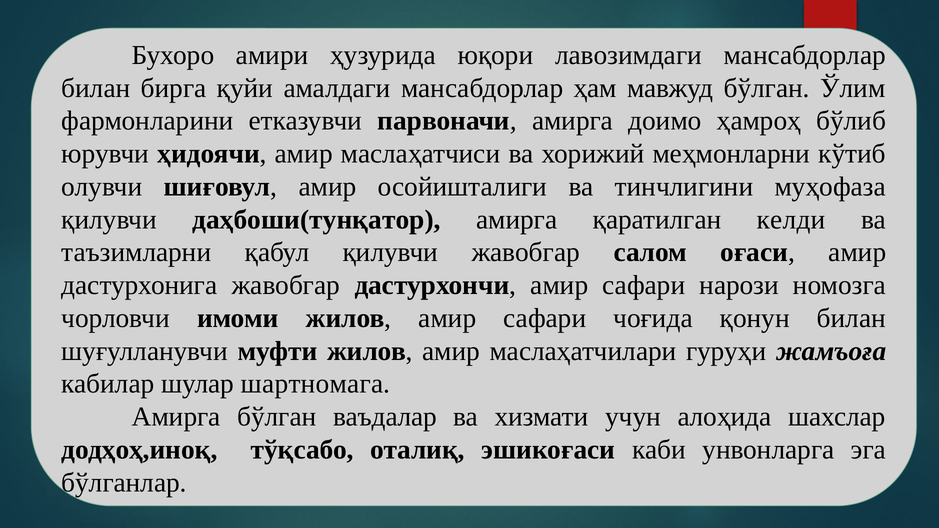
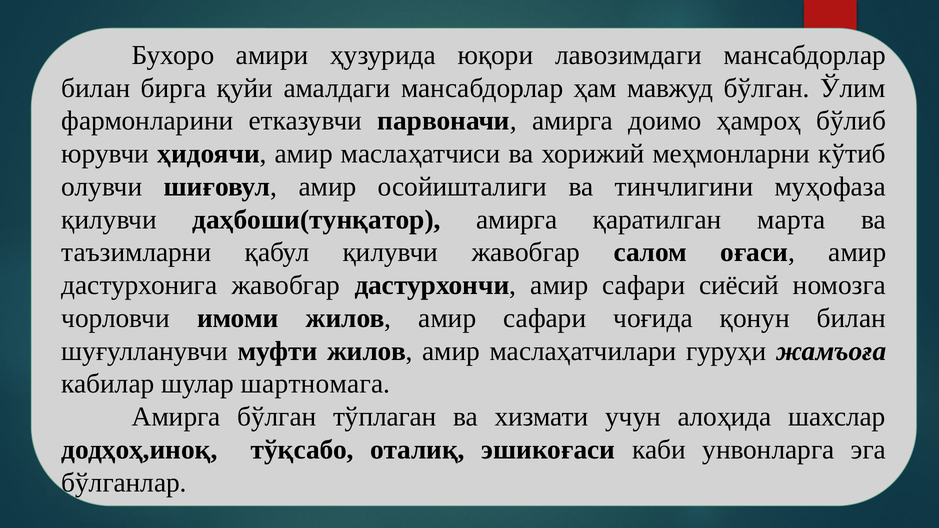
келди: келди -> марта
нарози: нарози -> сиёсий
ваъдалар: ваъдалар -> тўплаган
